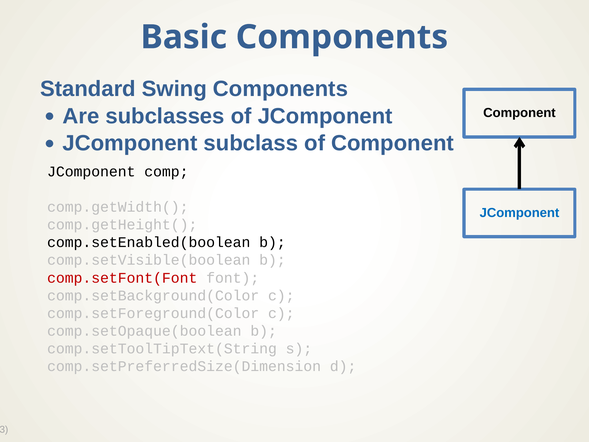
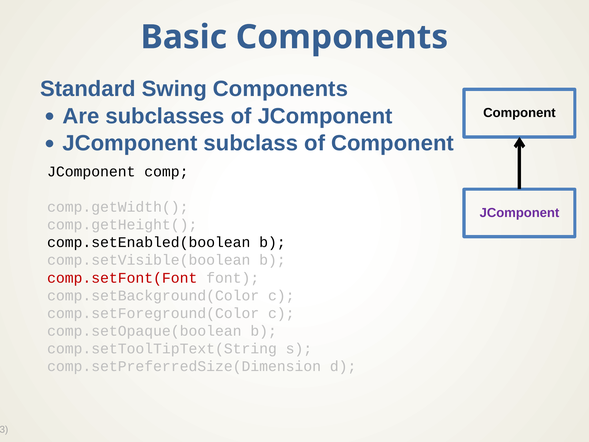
JComponent at (519, 213) colour: blue -> purple
